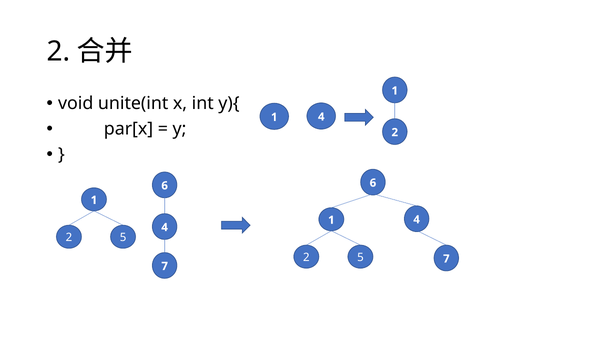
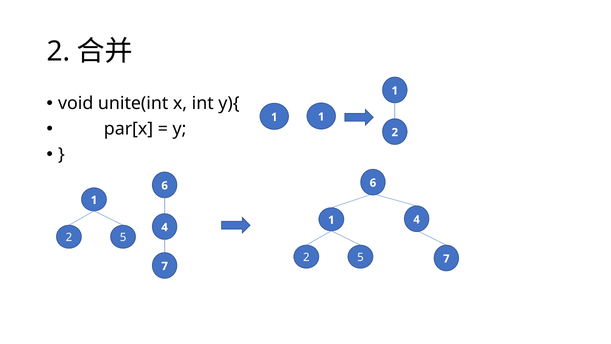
1 4: 4 -> 1
